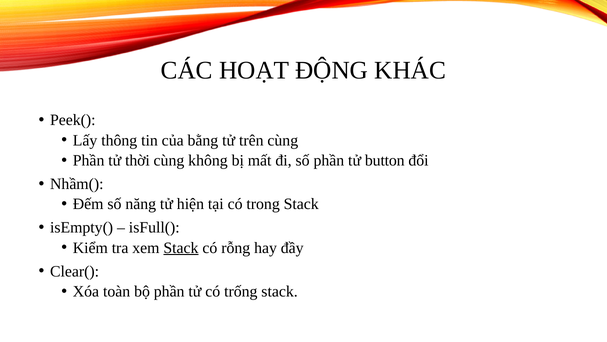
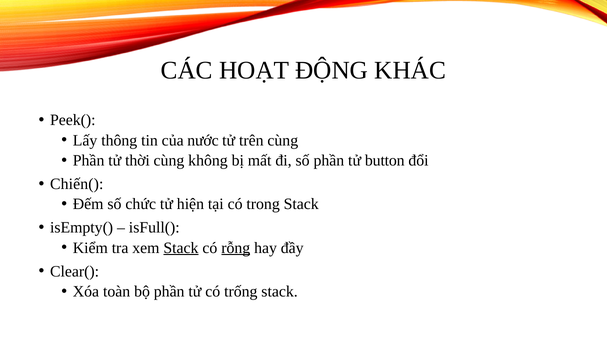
bằng: bằng -> nước
Nhầm(: Nhầm( -> Chiến(
năng: năng -> chức
rỗng underline: none -> present
